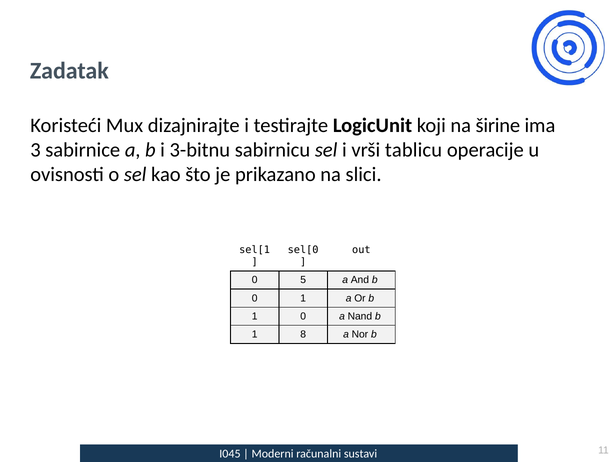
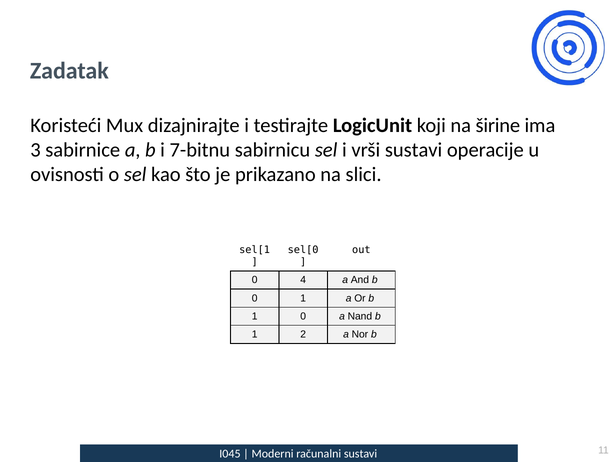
3-bitnu: 3-bitnu -> 7-bitnu
vrši tablicu: tablicu -> sustavi
5: 5 -> 4
8: 8 -> 2
